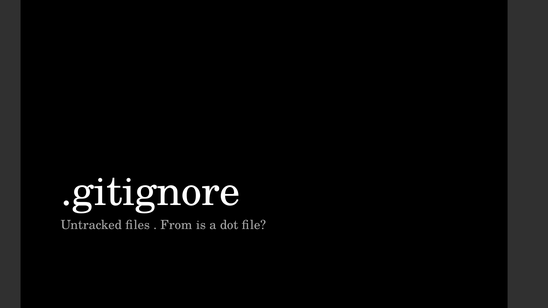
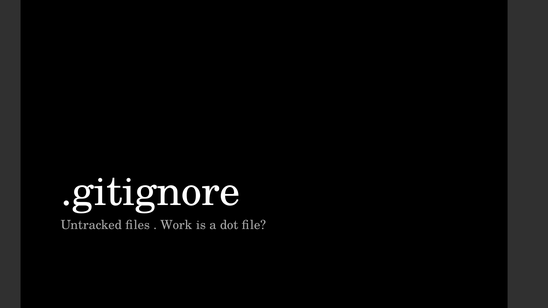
From: From -> Work
